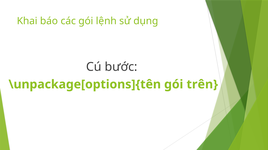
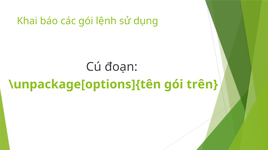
bước: bước -> đoạn
